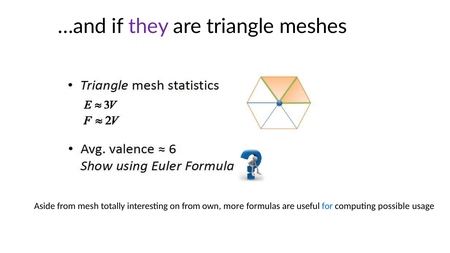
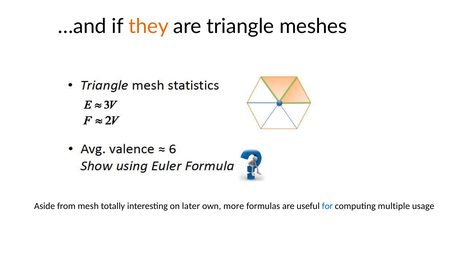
they colour: purple -> orange
on from: from -> later
possible: possible -> multiple
